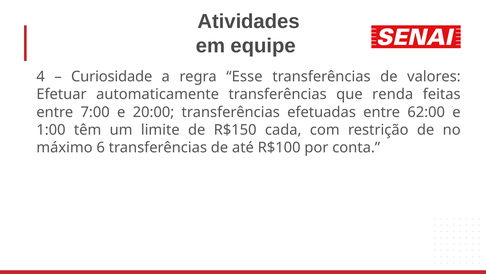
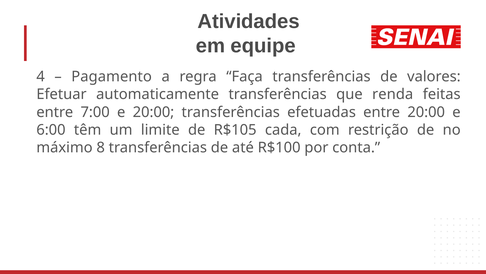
Curiosidade: Curiosidade -> Pagamento
Esse: Esse -> Faça
entre 62:00: 62:00 -> 20:00
1:00: 1:00 -> 6:00
R$150: R$150 -> R$105
6: 6 -> 8
